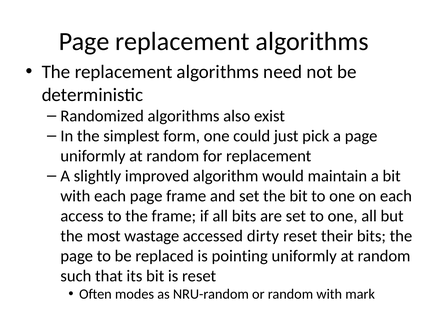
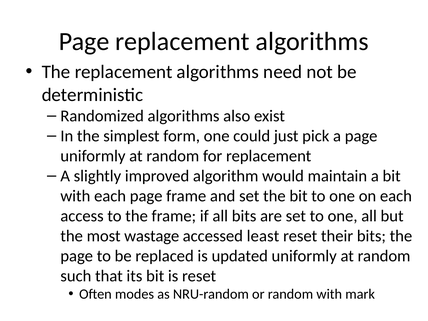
dirty: dirty -> least
pointing: pointing -> updated
